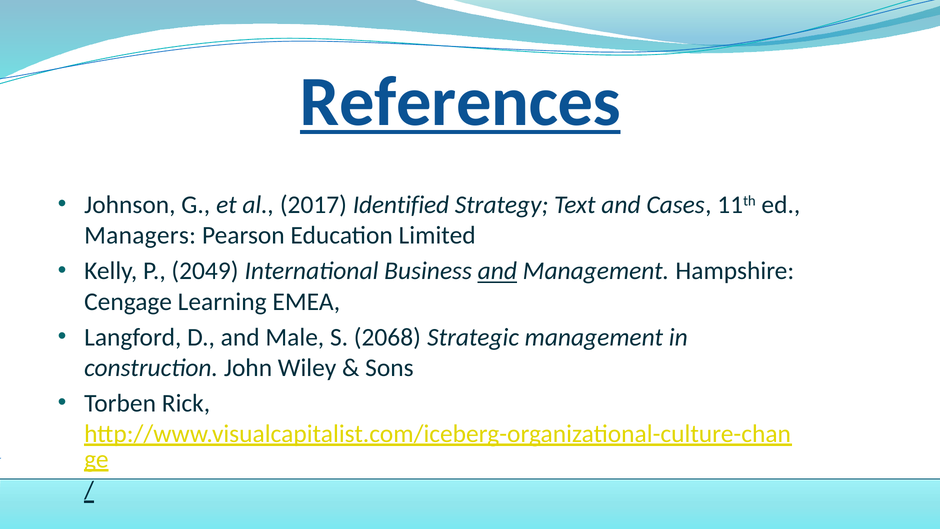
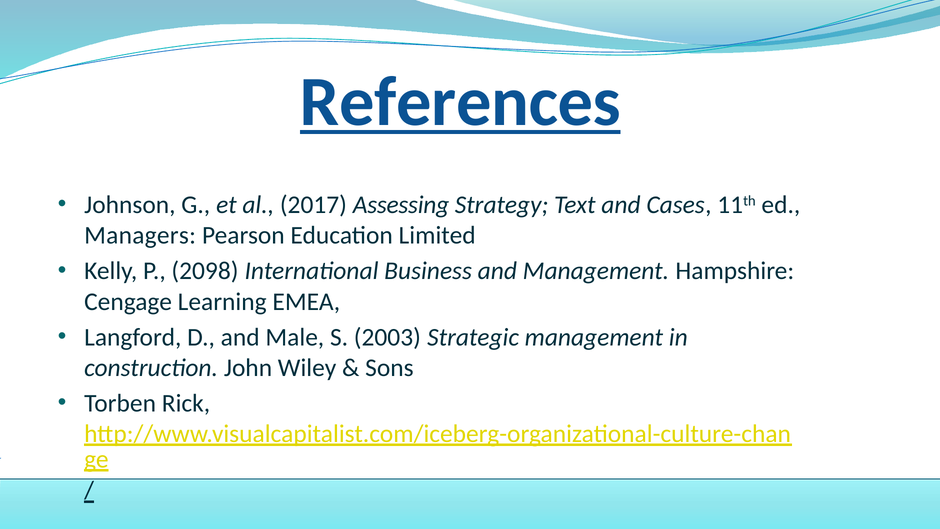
Identified: Identified -> Assessing
2049: 2049 -> 2098
and at (497, 271) underline: present -> none
2068: 2068 -> 2003
